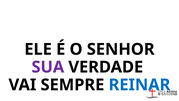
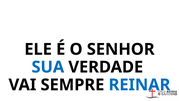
SUA colour: purple -> blue
